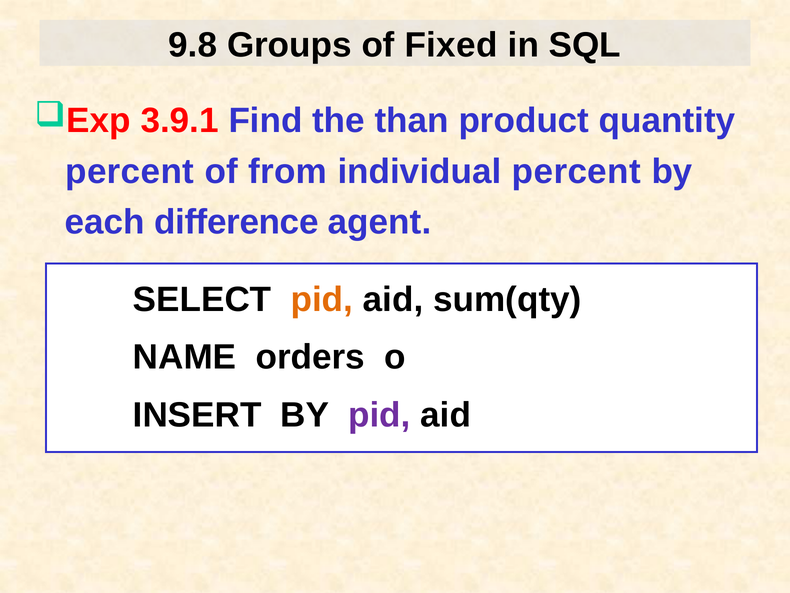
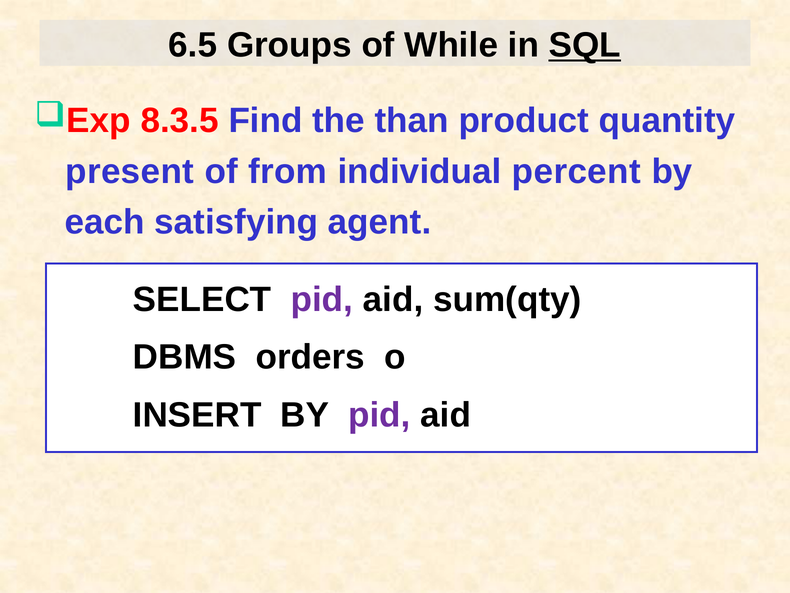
9.8: 9.8 -> 6.5
Fixed: Fixed -> While
SQL underline: none -> present
3.9.1: 3.9.1 -> 8.3.5
percent at (130, 171): percent -> present
difference: difference -> satisfying
pid at (322, 299) colour: orange -> purple
NAME: NAME -> DBMS
